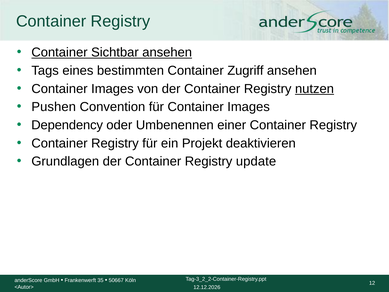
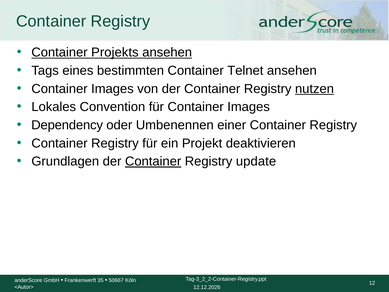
Sichtbar: Sichtbar -> Projekts
Zugriff: Zugriff -> Telnet
Pushen: Pushen -> Lokales
Container at (153, 161) underline: none -> present
